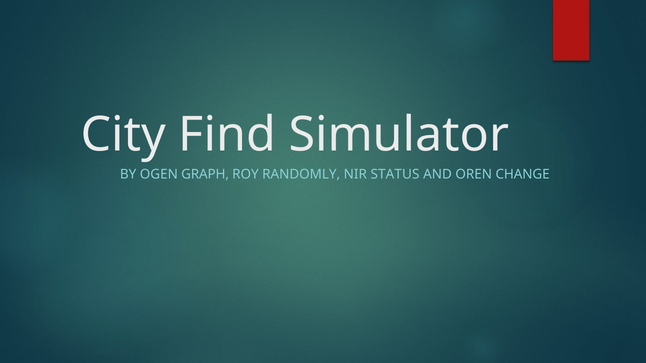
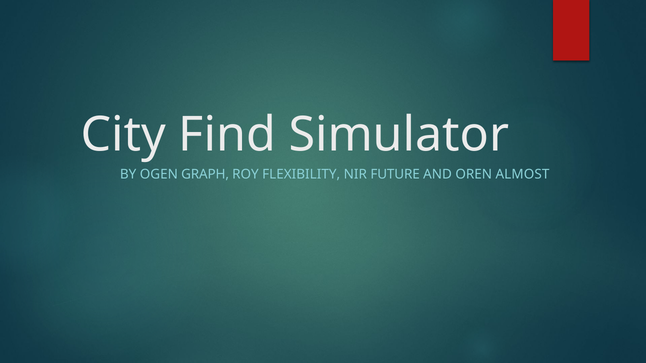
RANDOMLY: RANDOMLY -> FLEXIBILITY
STATUS: STATUS -> FUTURE
CHANGE: CHANGE -> ALMOST
